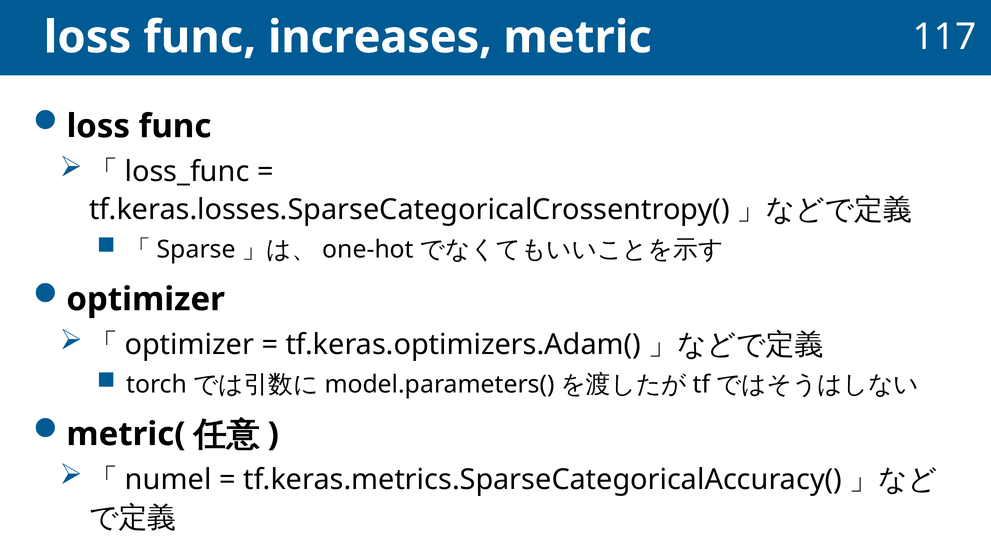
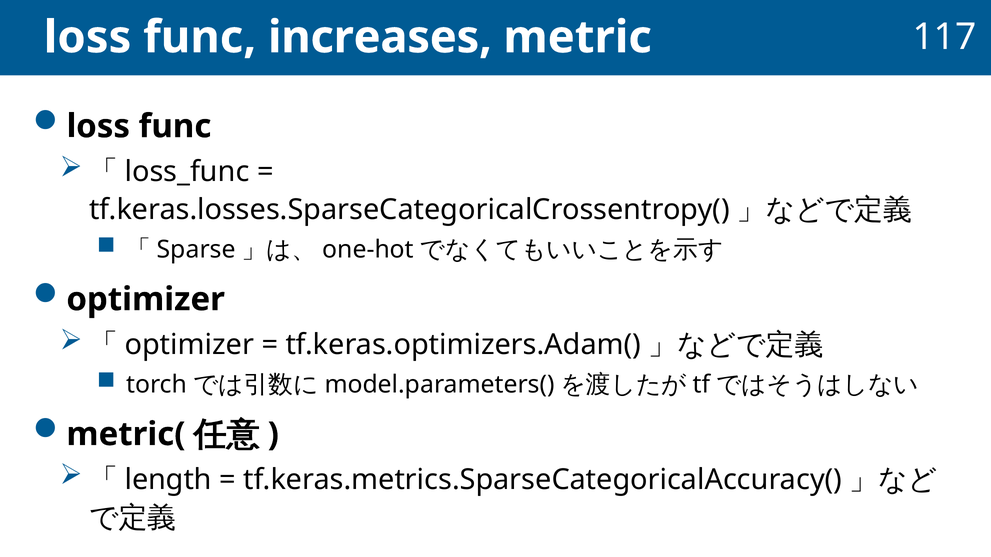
numel: numel -> length
